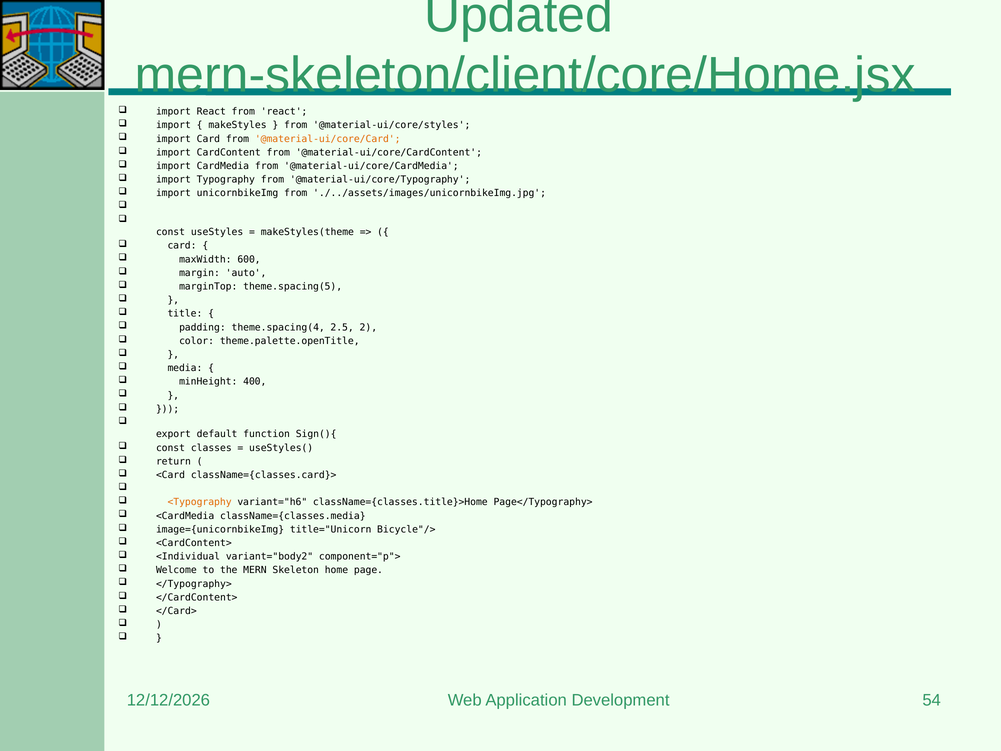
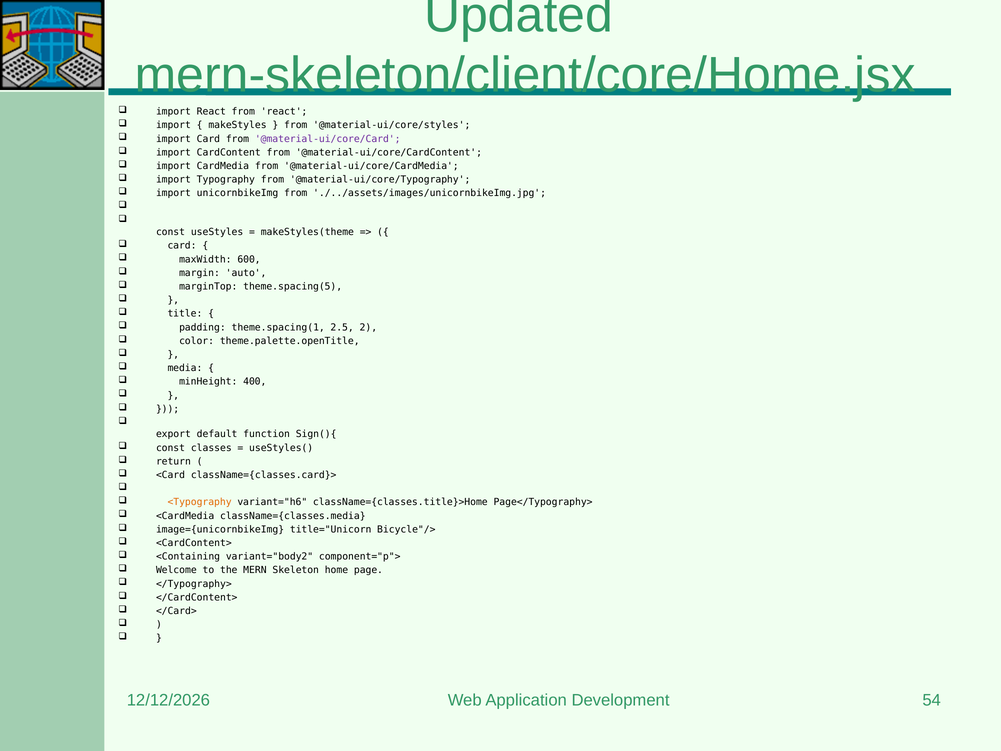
@material-ui/core/Card colour: orange -> purple
theme.spacing(4: theme.spacing(4 -> theme.spacing(1
<Individual: <Individual -> <Containing
